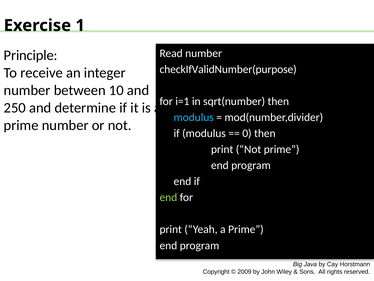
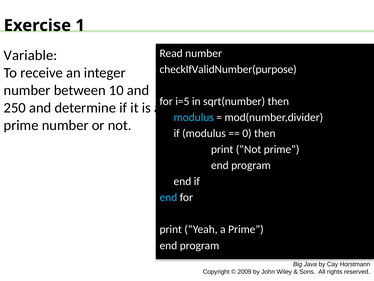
Principle: Principle -> Variable
i=1: i=1 -> i=5
end at (168, 197) colour: light green -> light blue
